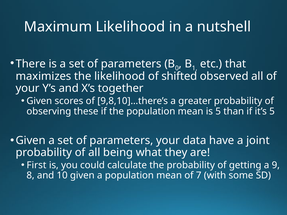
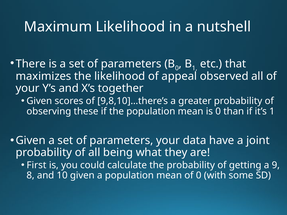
shifted: shifted -> appeal
is 5: 5 -> 0
it’s 5: 5 -> 1
of 7: 7 -> 0
